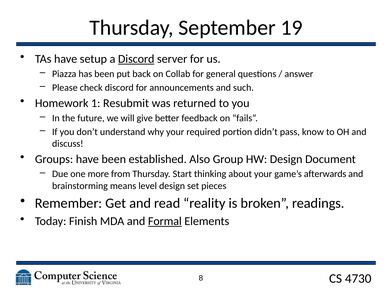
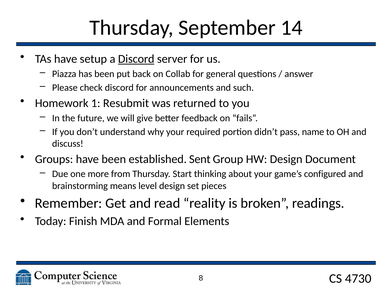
19: 19 -> 14
know: know -> name
Also: Also -> Sent
afterwards: afterwards -> configured
Formal underline: present -> none
